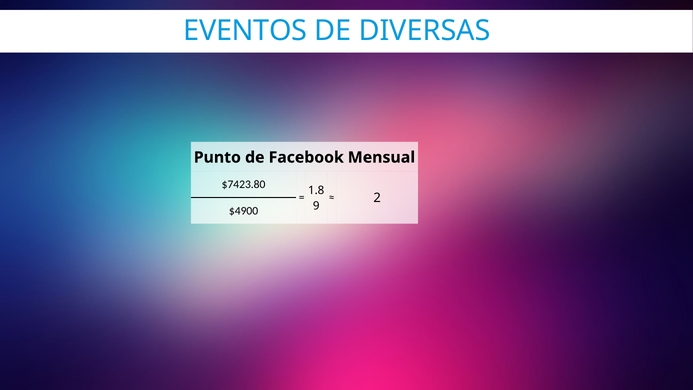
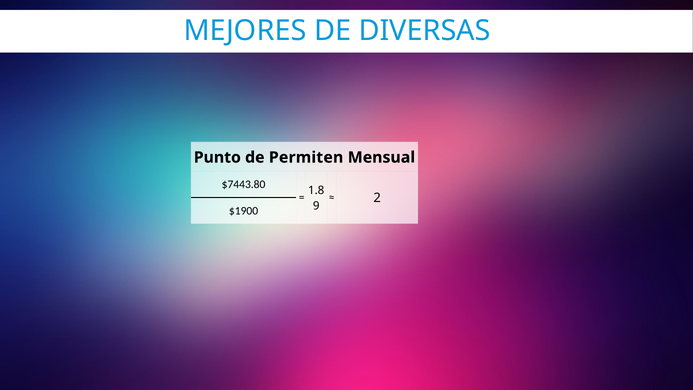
EVENTOS: EVENTOS -> MEJORES
Facebook: Facebook -> Permiten
$7423.80: $7423.80 -> $7443.80
$4900: $4900 -> $1900
